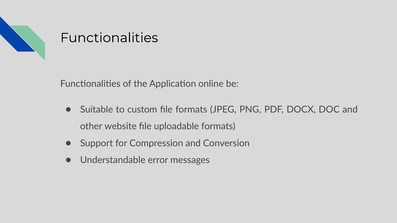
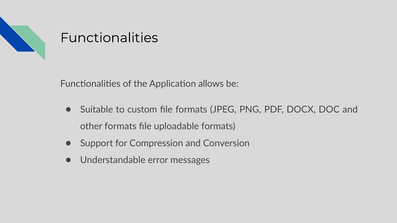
online: online -> allows
other website: website -> formats
